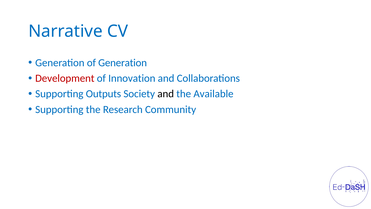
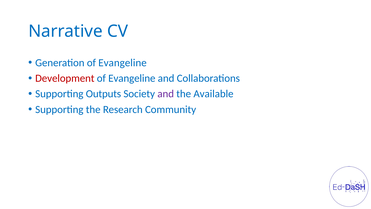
Generation of Generation: Generation -> Evangeline
Innovation at (132, 78): Innovation -> Evangeline
and at (166, 94) colour: black -> purple
